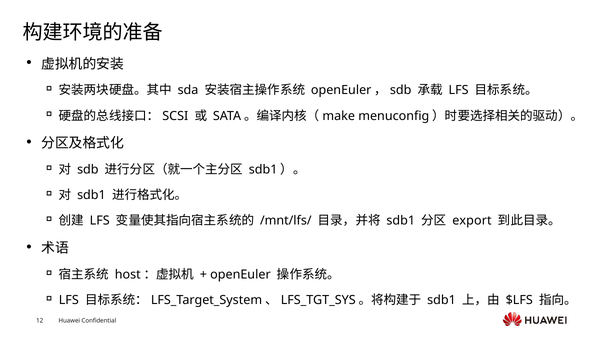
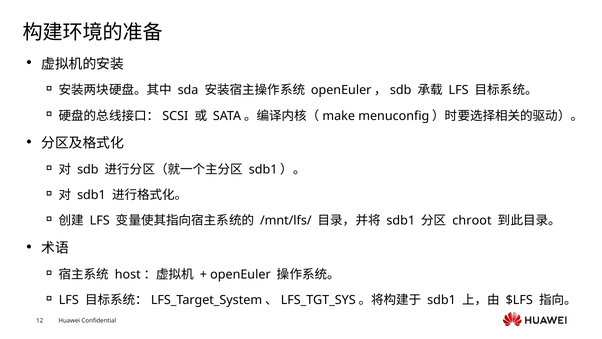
export: export -> chroot
